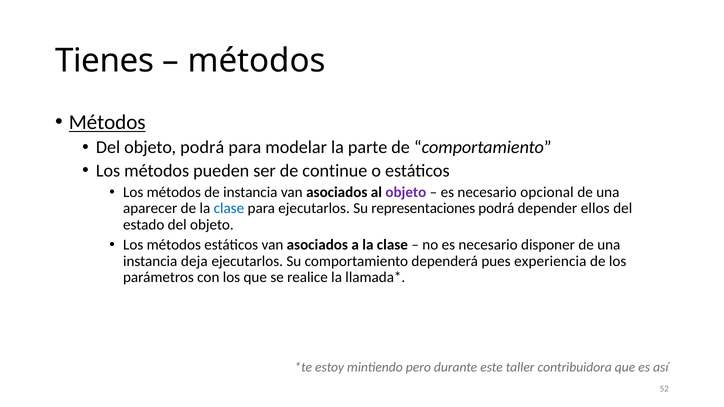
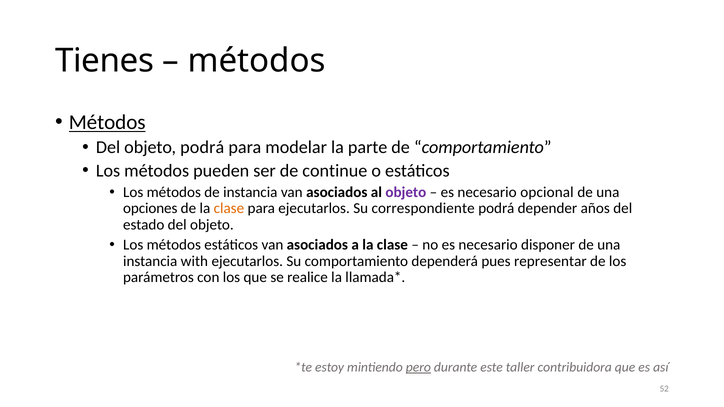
aparecer: aparecer -> opciones
clase at (229, 209) colour: blue -> orange
representaciones: representaciones -> correspondiente
ellos: ellos -> años
deja: deja -> with
experiencia: experiencia -> representar
pero underline: none -> present
